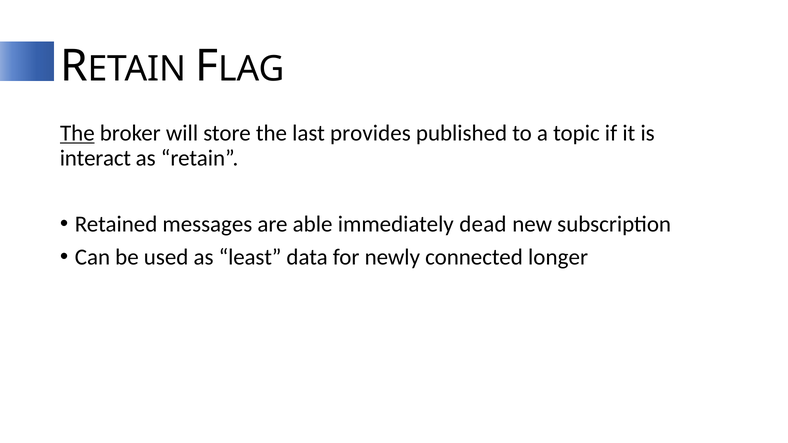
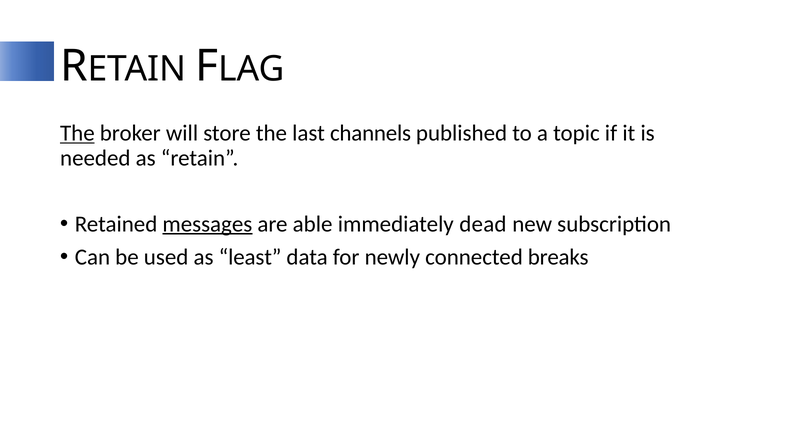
provides: provides -> channels
interact: interact -> needed
messages underline: none -> present
longer: longer -> breaks
